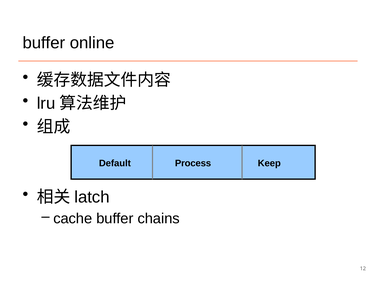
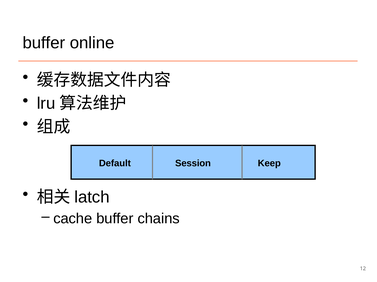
Process: Process -> Session
